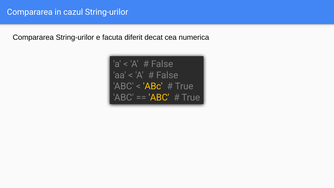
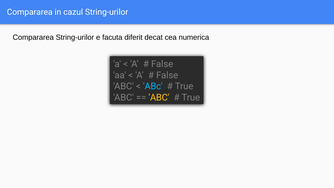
ABc at (153, 86) colour: yellow -> light blue
